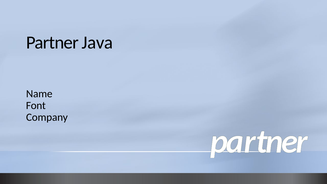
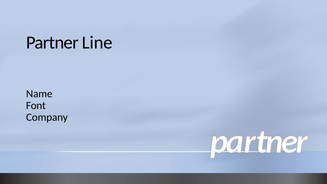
Java: Java -> Line
